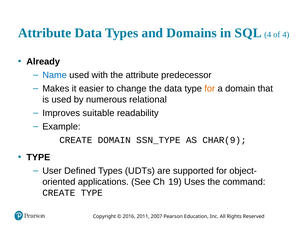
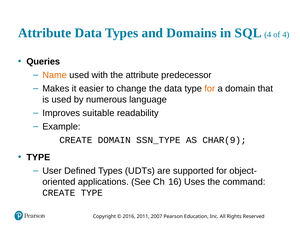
Already: Already -> Queries
Name colour: blue -> orange
relational: relational -> language
19: 19 -> 16
